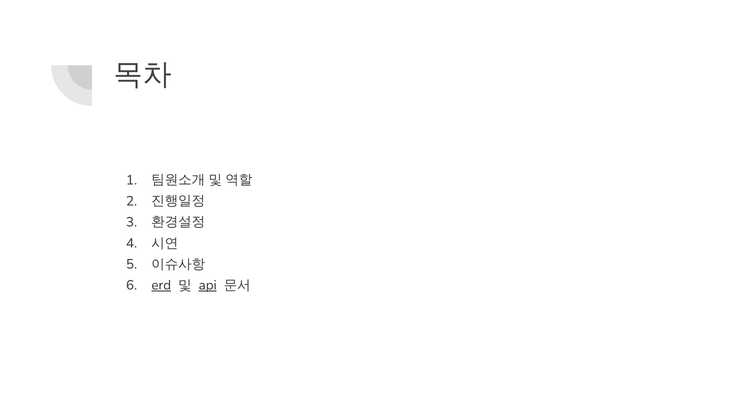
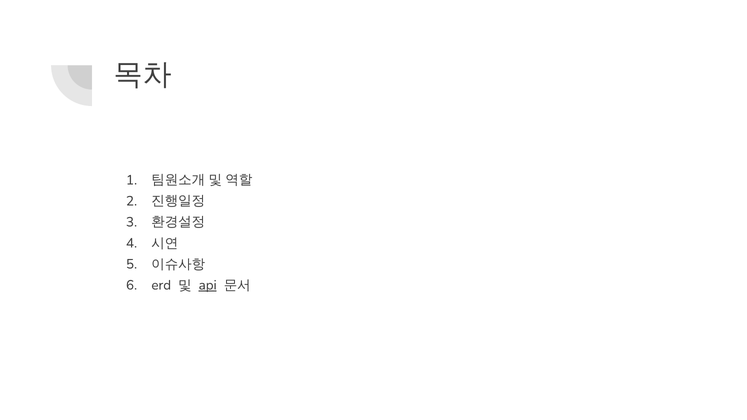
erd underline: present -> none
